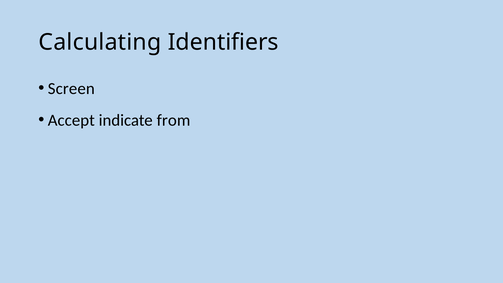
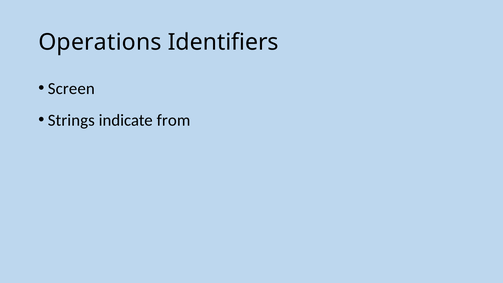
Calculating: Calculating -> Operations
Accept: Accept -> Strings
